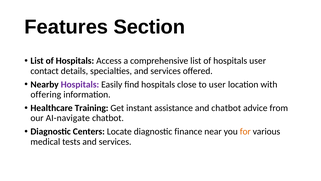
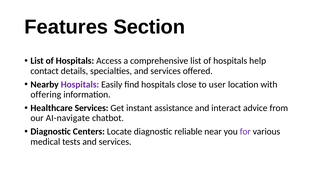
hospitals user: user -> help
Healthcare Training: Training -> Services
and chatbot: chatbot -> interact
finance: finance -> reliable
for colour: orange -> purple
